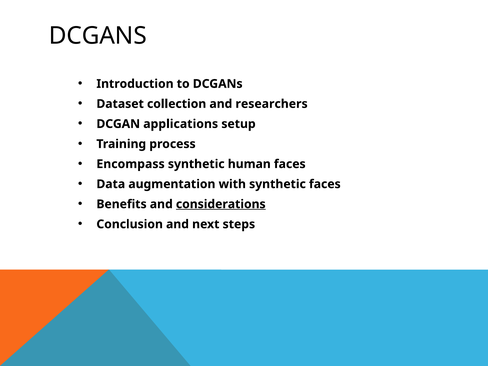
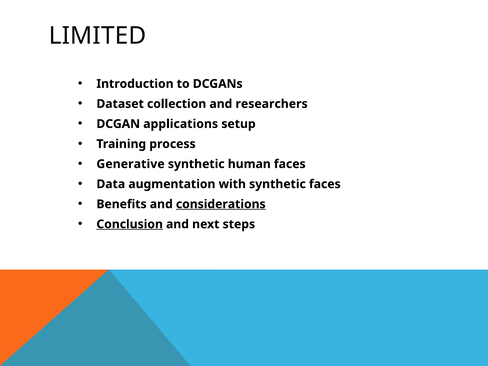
DCGANS at (98, 36): DCGANS -> LIMITED
Encompass: Encompass -> Generative
Conclusion underline: none -> present
